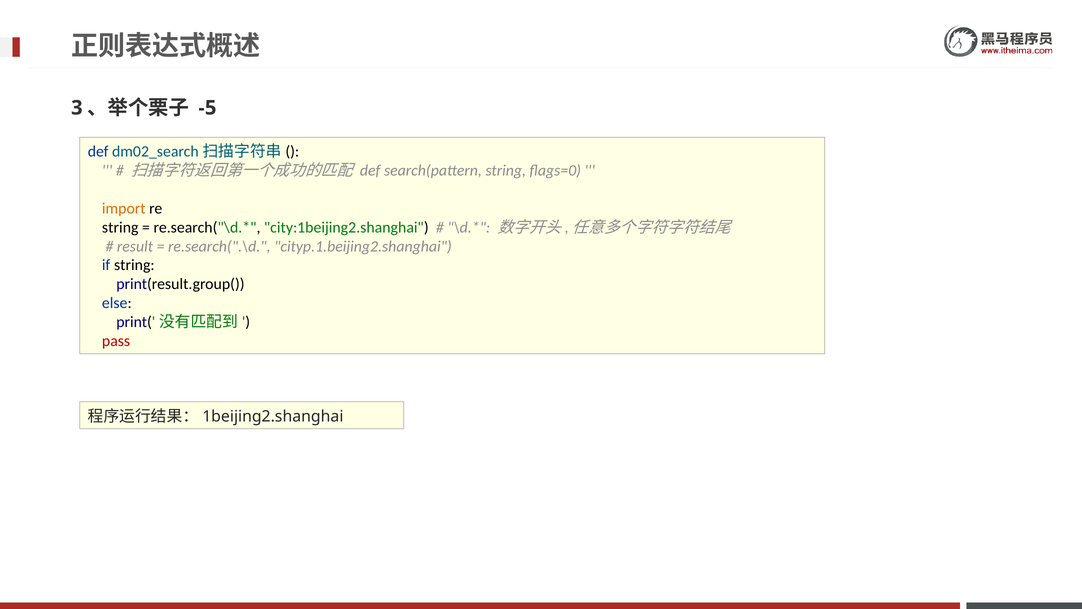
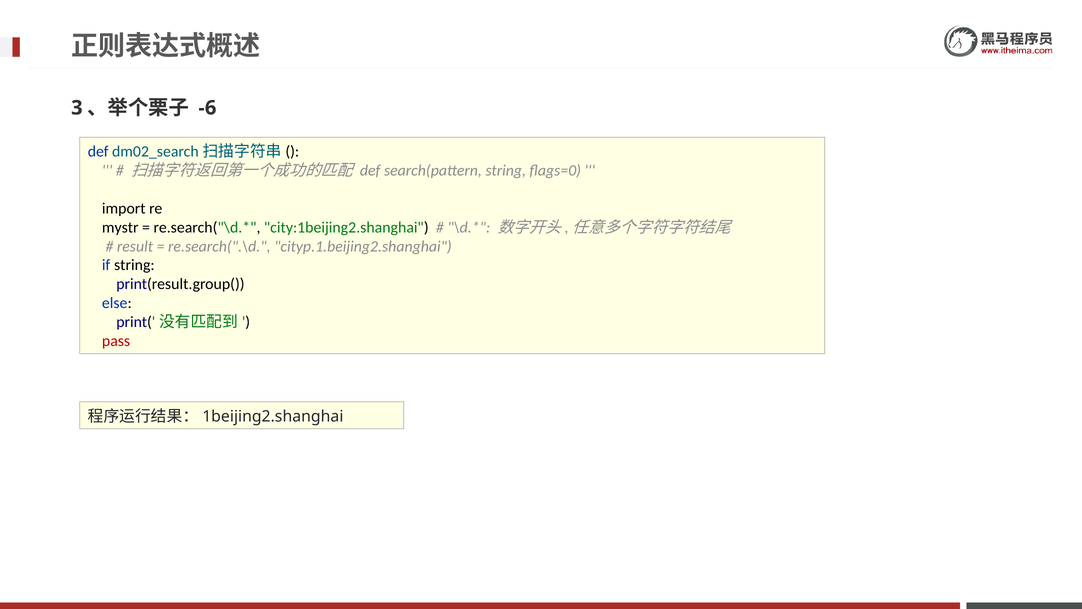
-5: -5 -> -6
import colour: orange -> black
string at (120, 227): string -> mystr
